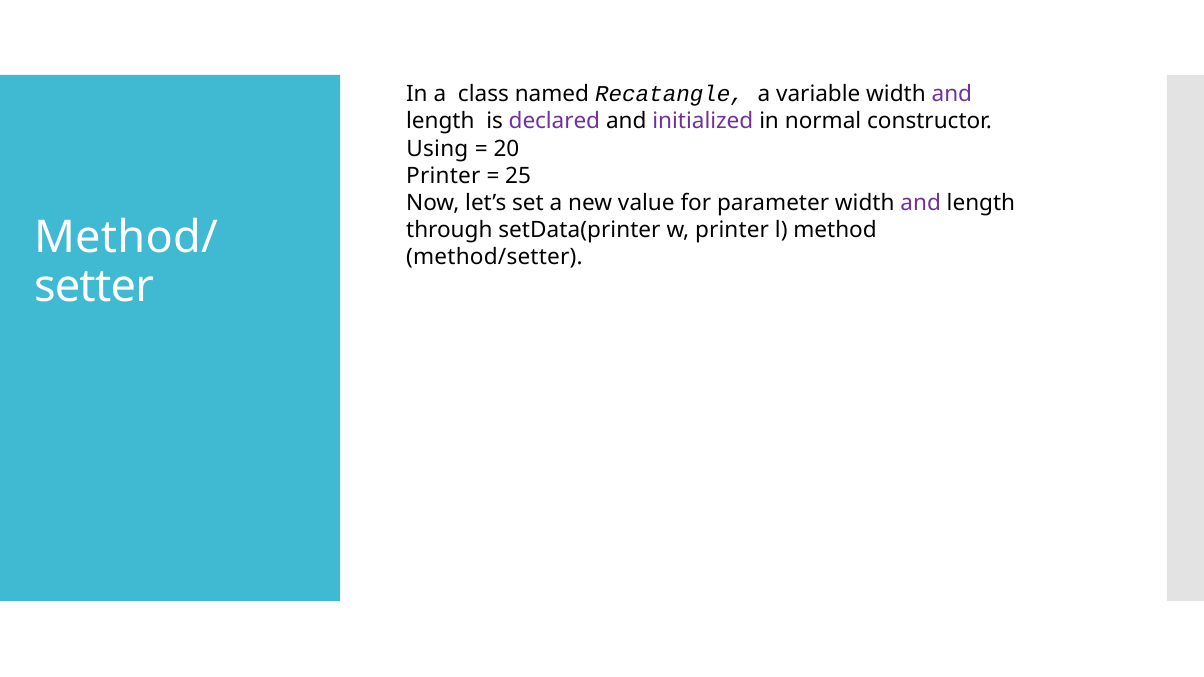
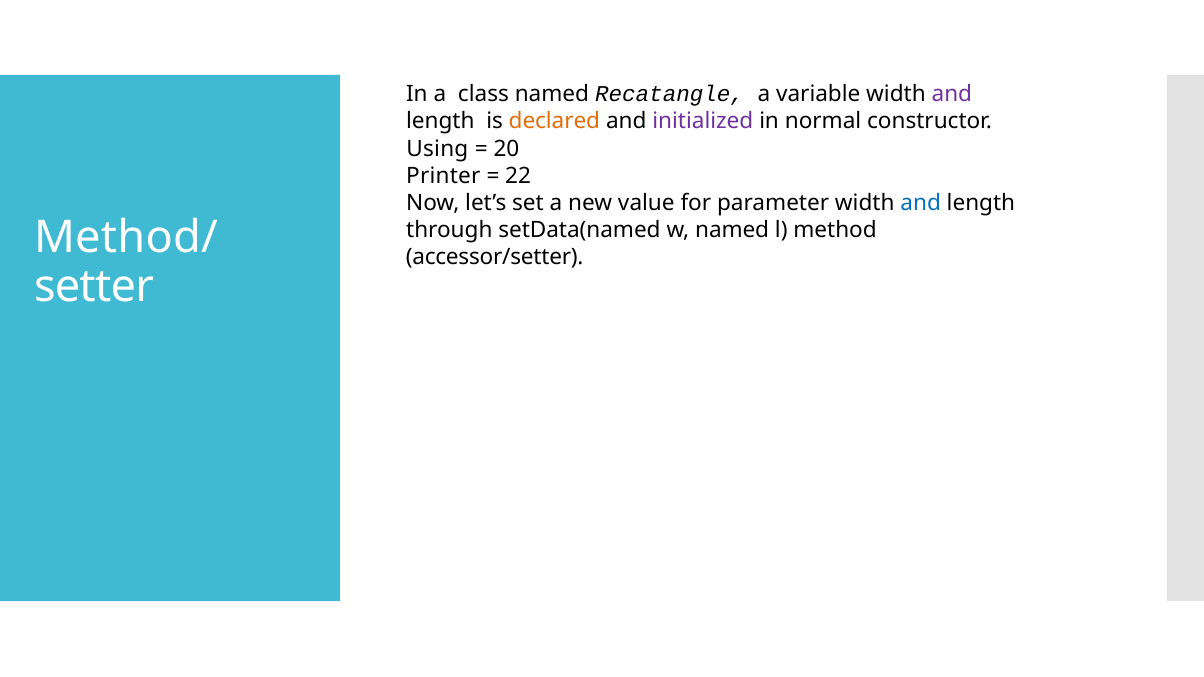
declared colour: purple -> orange
25: 25 -> 22
and at (921, 203) colour: purple -> blue
setData(printer: setData(printer -> setData(named
w printer: printer -> named
method/setter: method/setter -> accessor/setter
